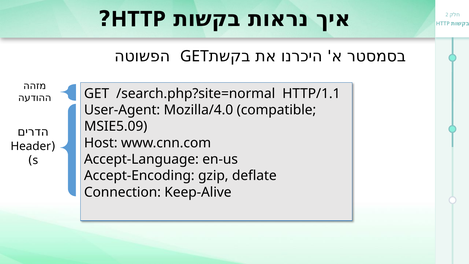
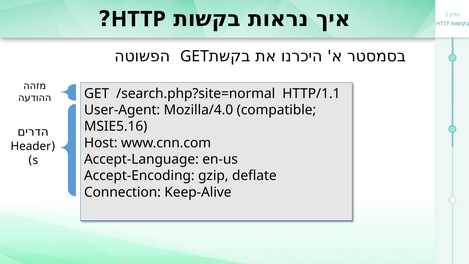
MSIE5.09: MSIE5.09 -> MSIE5.16
